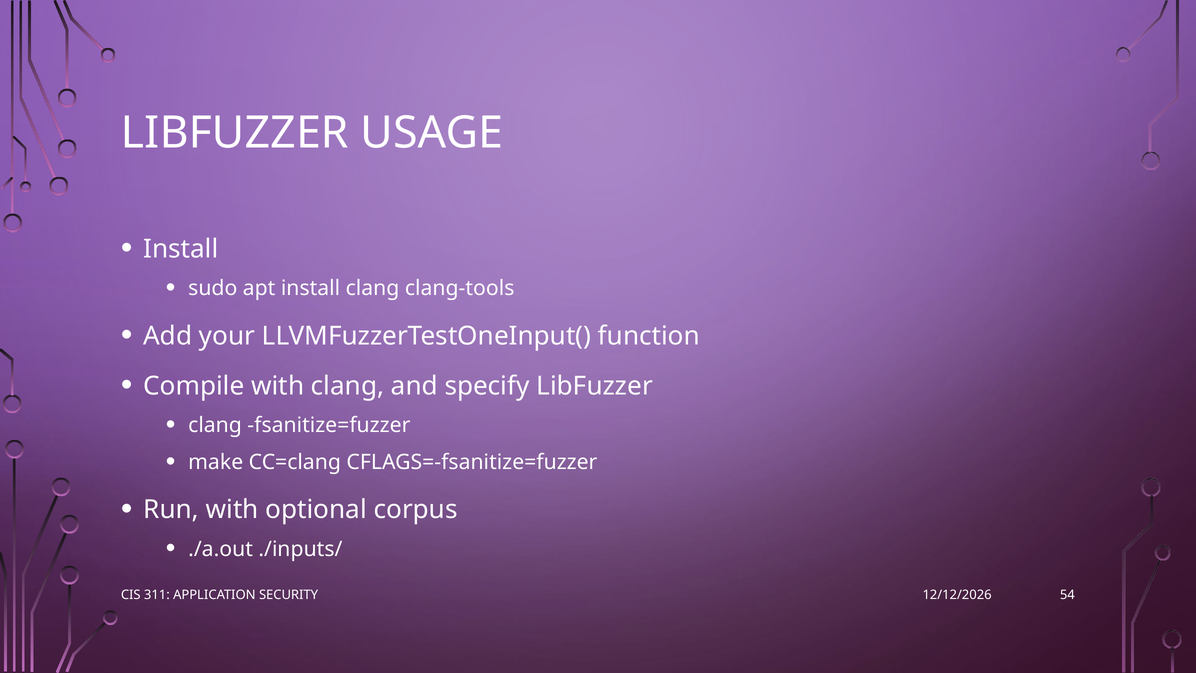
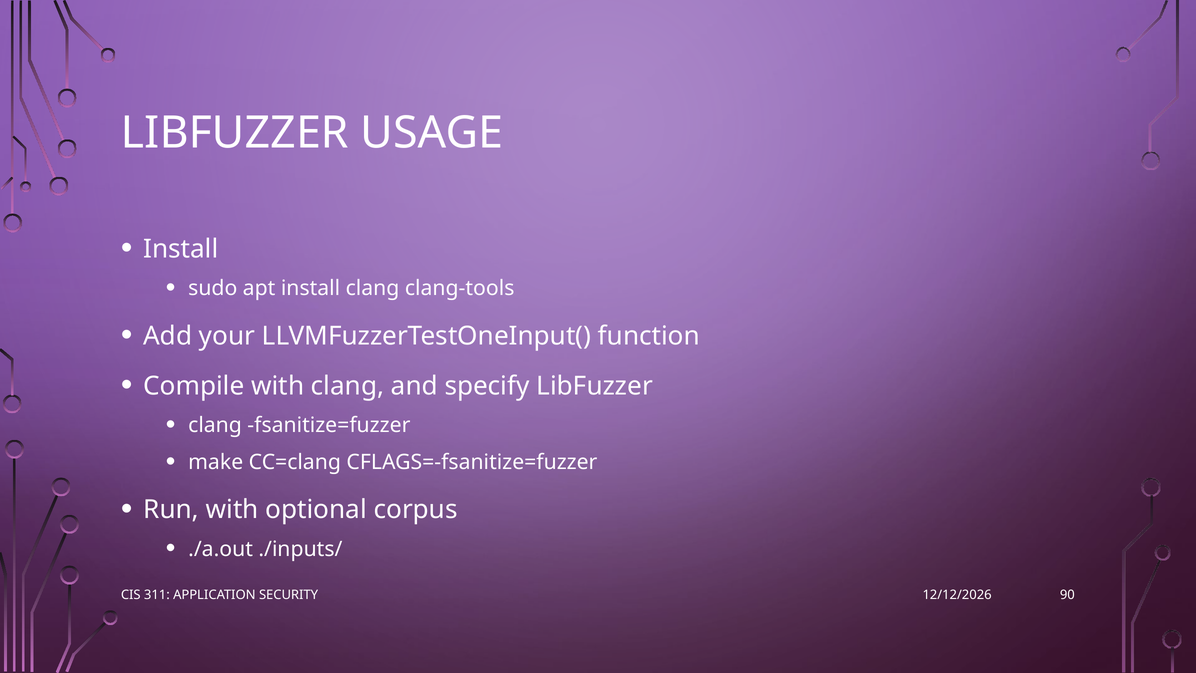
54: 54 -> 90
